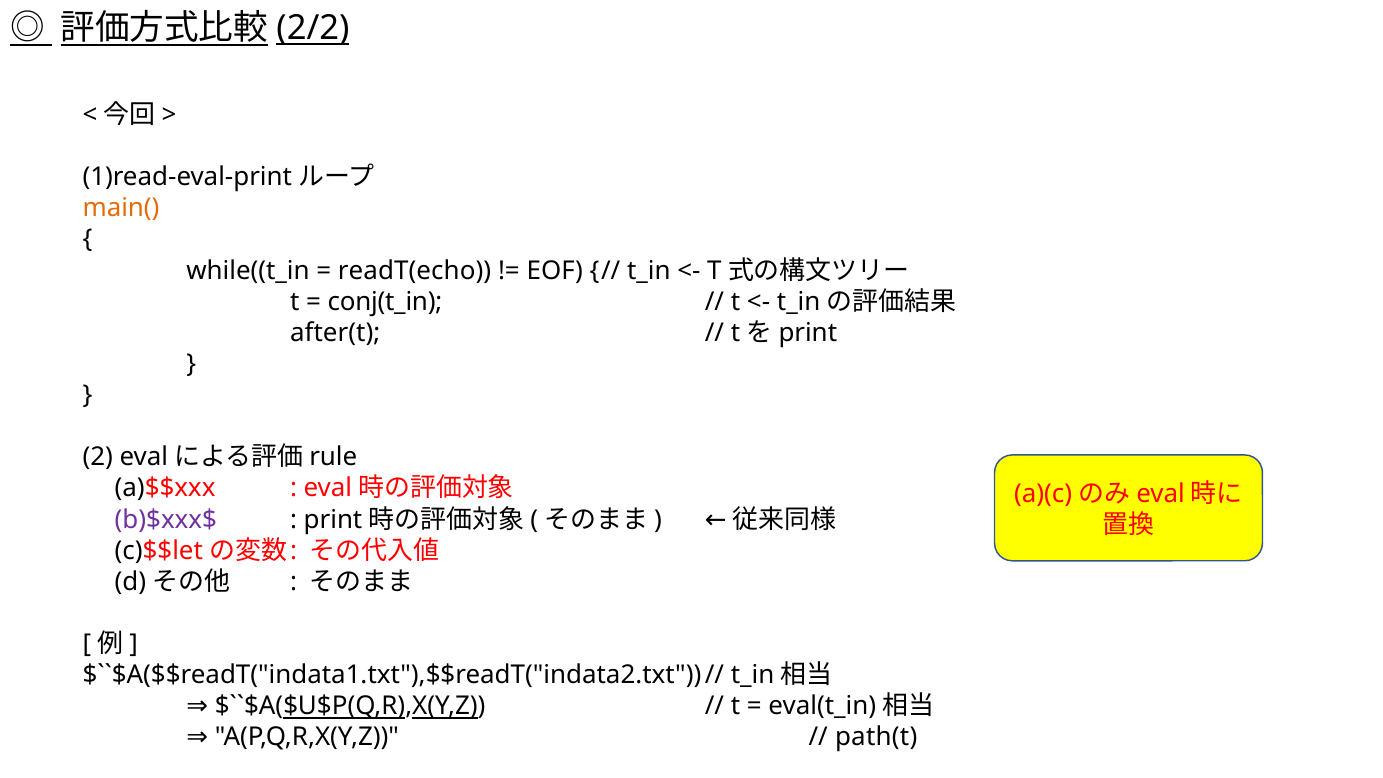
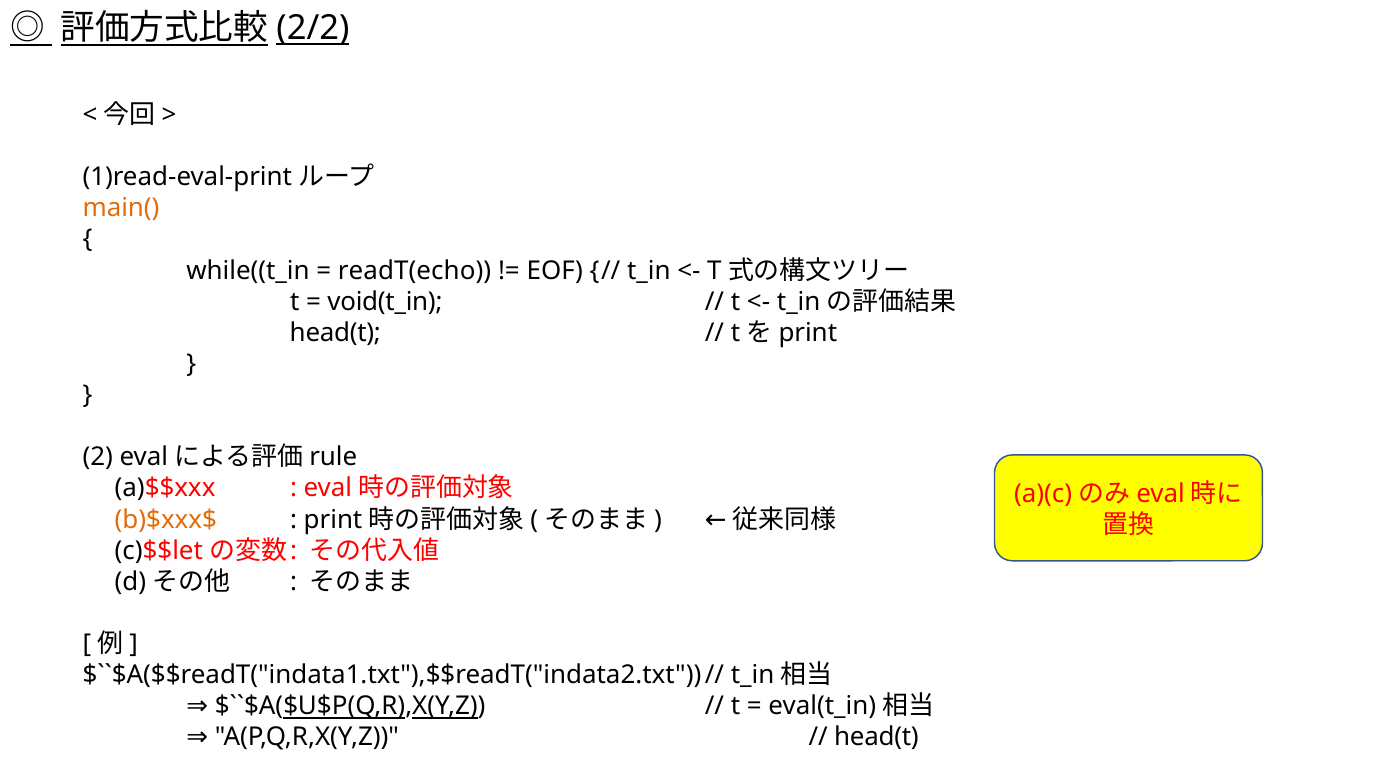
conj(t_in: conj(t_in -> void(t_in
after(t at (335, 333): after(t -> head(t
b)$xxx$ colour: purple -> orange
path(t at (876, 737): path(t -> head(t
